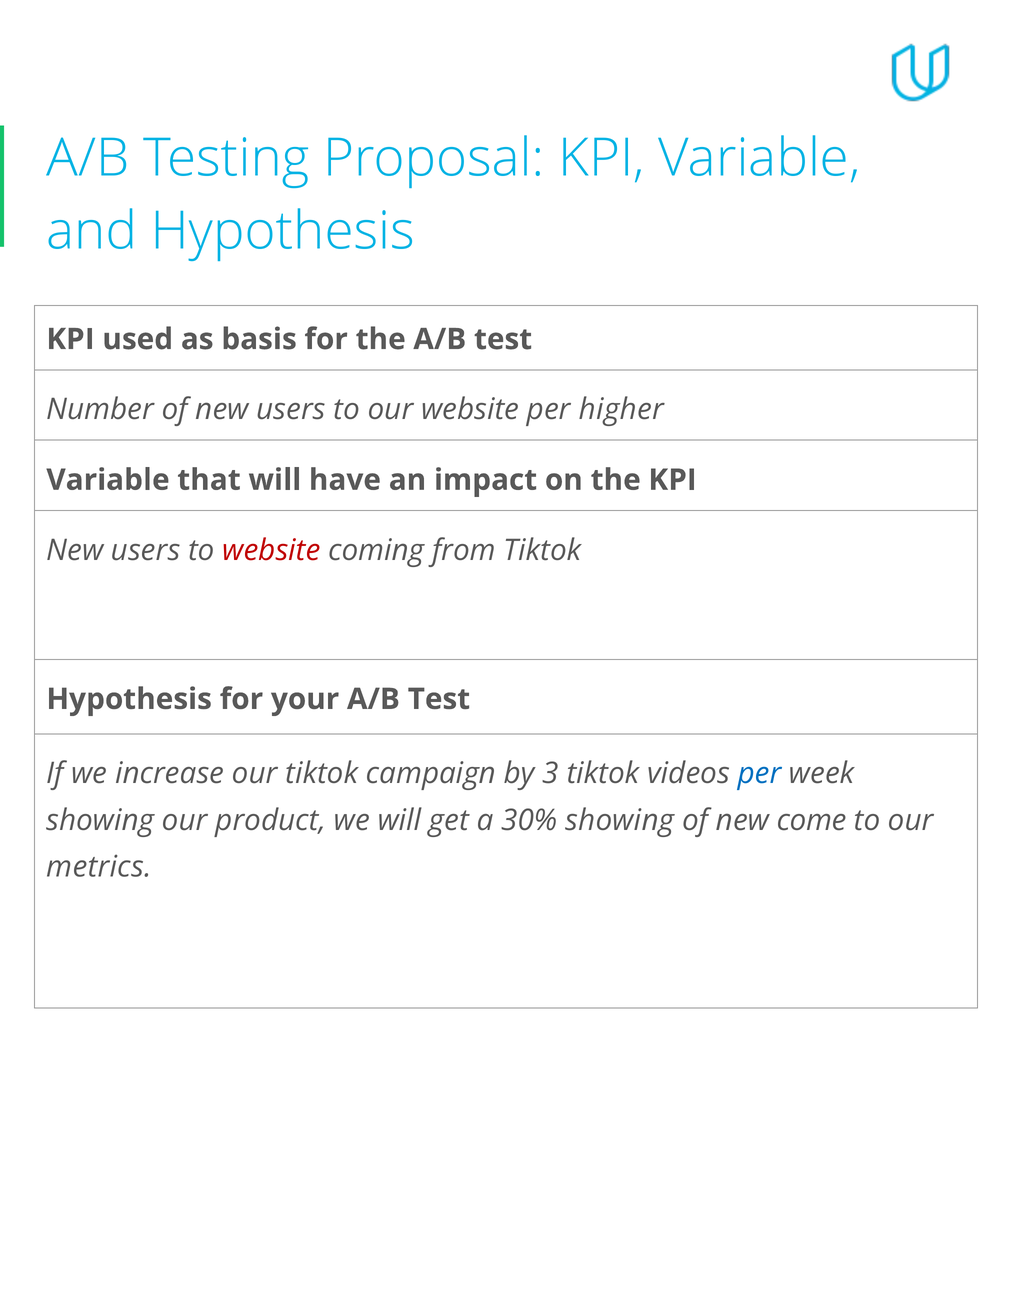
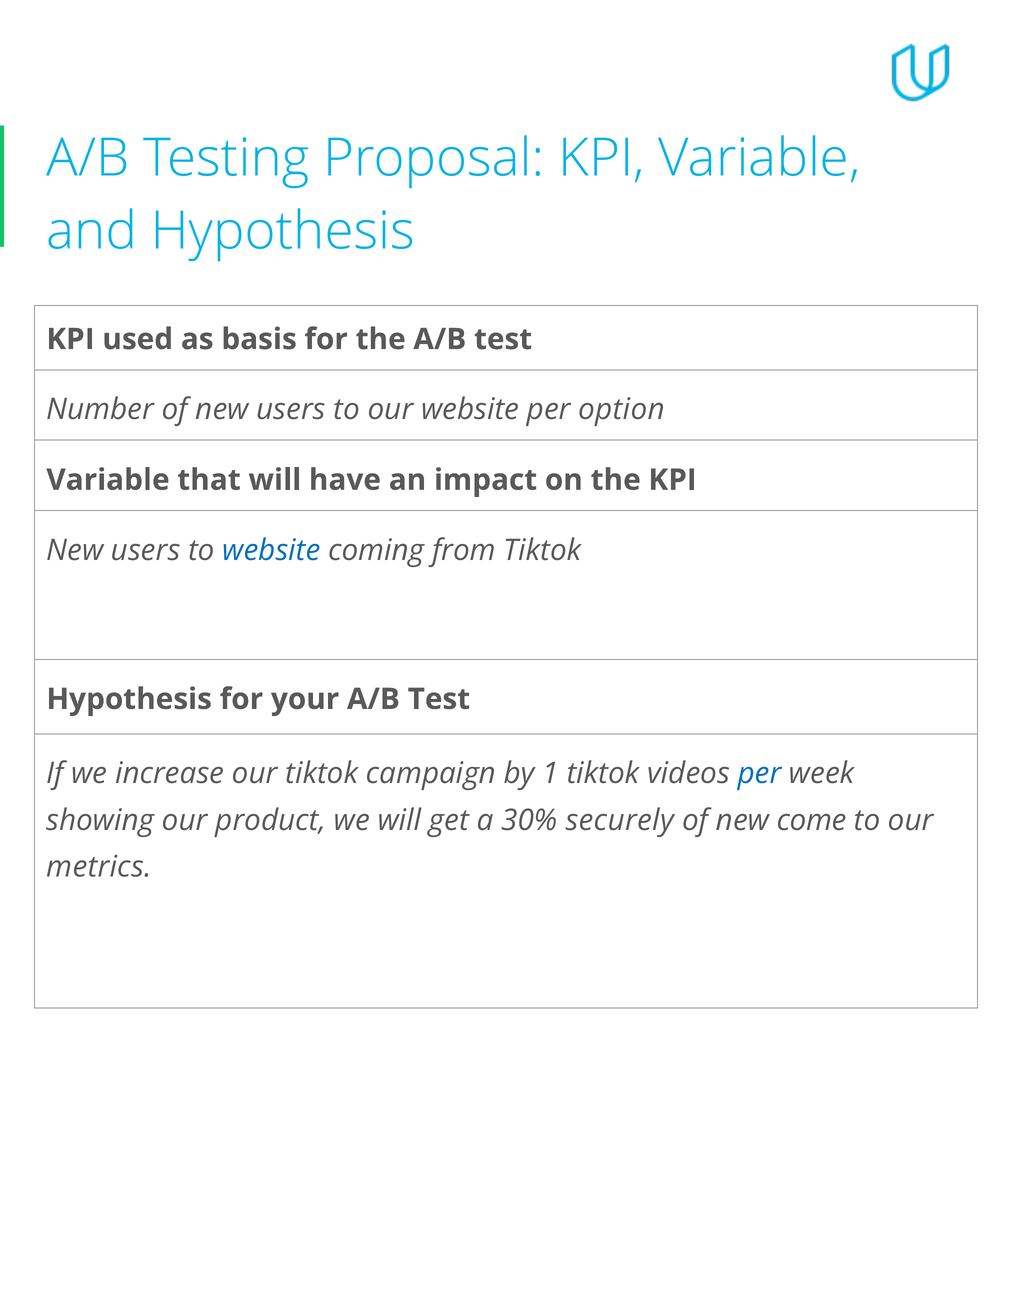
higher: higher -> option
website at (271, 550) colour: red -> blue
3: 3 -> 1
30% showing: showing -> securely
